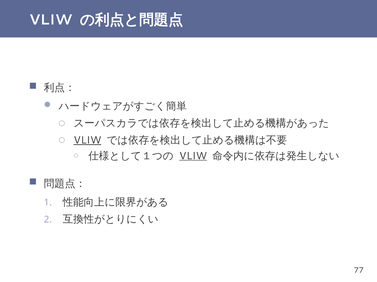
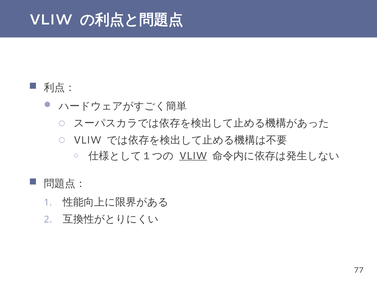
VLIW at (87, 140) underline: present -> none
